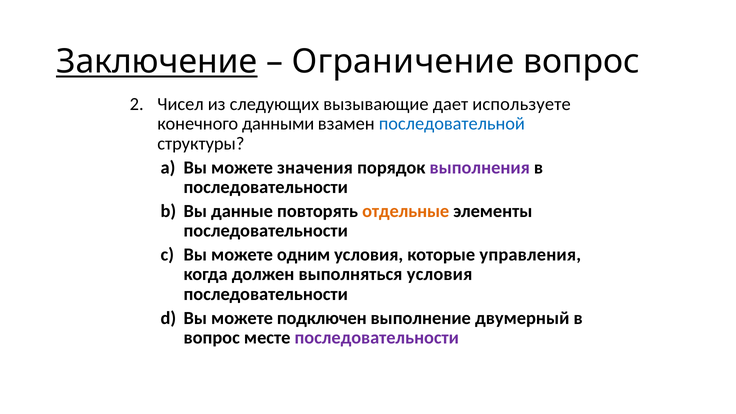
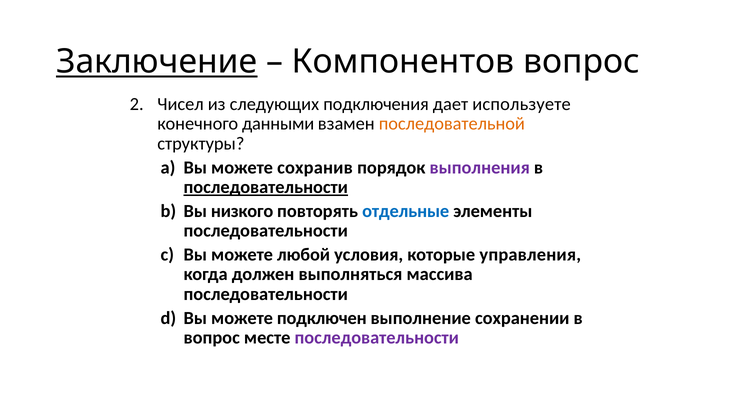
Ограничение: Ограничение -> Компонентов
вызывающие: вызывающие -> подключения
последовательной colour: blue -> orange
значения: значения -> сохранив
последовательности at (266, 187) underline: none -> present
данные: данные -> низкого
отдельные colour: orange -> blue
одним: одним -> любой
выполняться условия: условия -> массива
двумерный: двумерный -> сохранении
